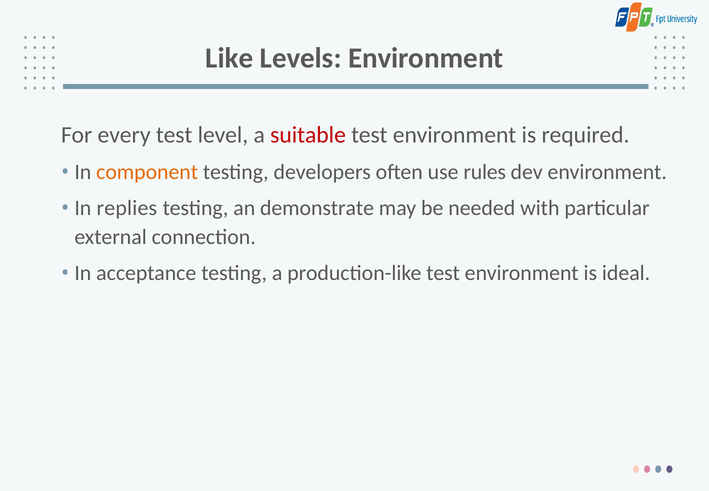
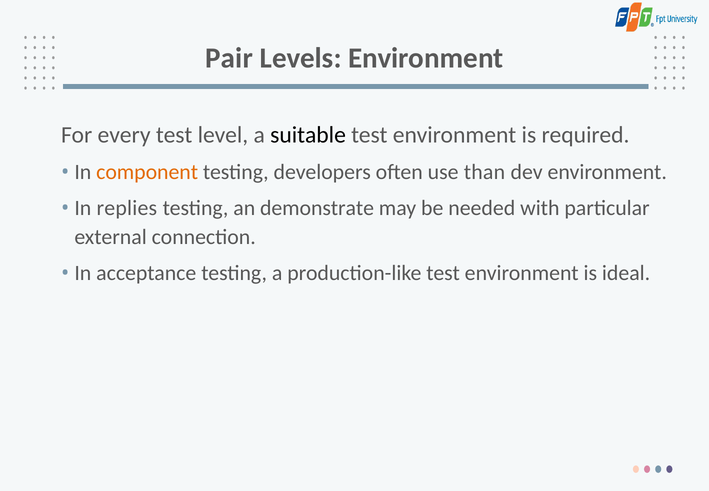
Like: Like -> Pair
suitable colour: red -> black
rules: rules -> than
